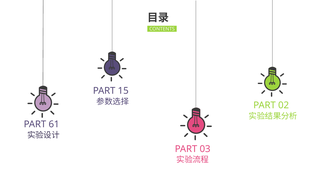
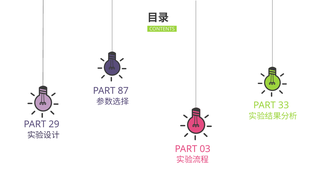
15: 15 -> 87
02: 02 -> 33
61: 61 -> 29
